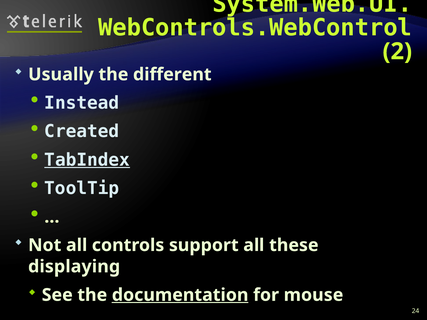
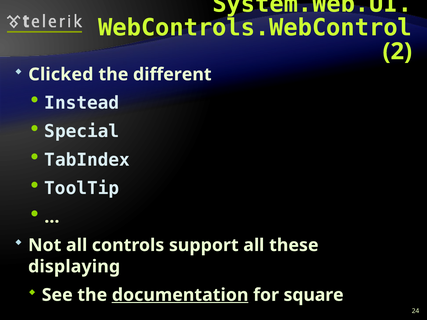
Usually: Usually -> Clicked
Created: Created -> Special
TabIndex underline: present -> none
mouse: mouse -> square
